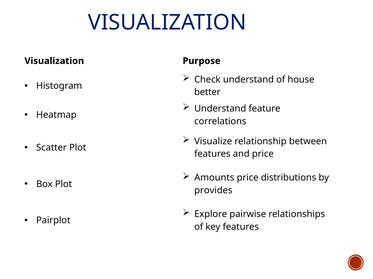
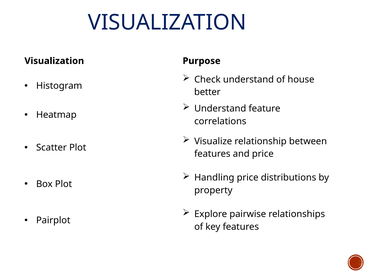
Amounts: Amounts -> Handling
provides: provides -> property
